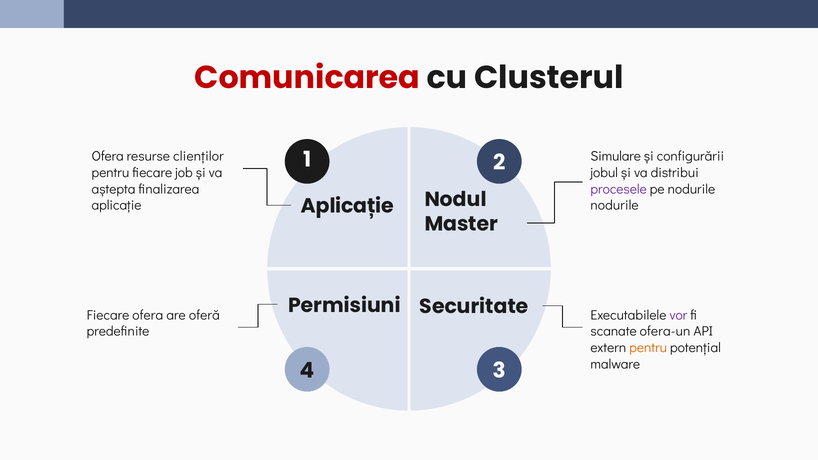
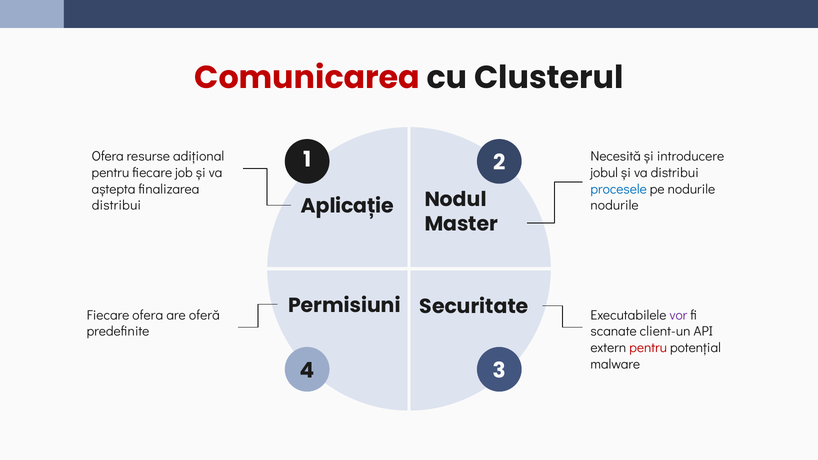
clienților: clienților -> adițional
Simulare: Simulare -> Necesită
configurării: configurării -> introducere
procesele colour: purple -> blue
aplicație at (117, 205): aplicație -> distribui
ofera-un: ofera-un -> client-un
pentru at (648, 348) colour: orange -> red
